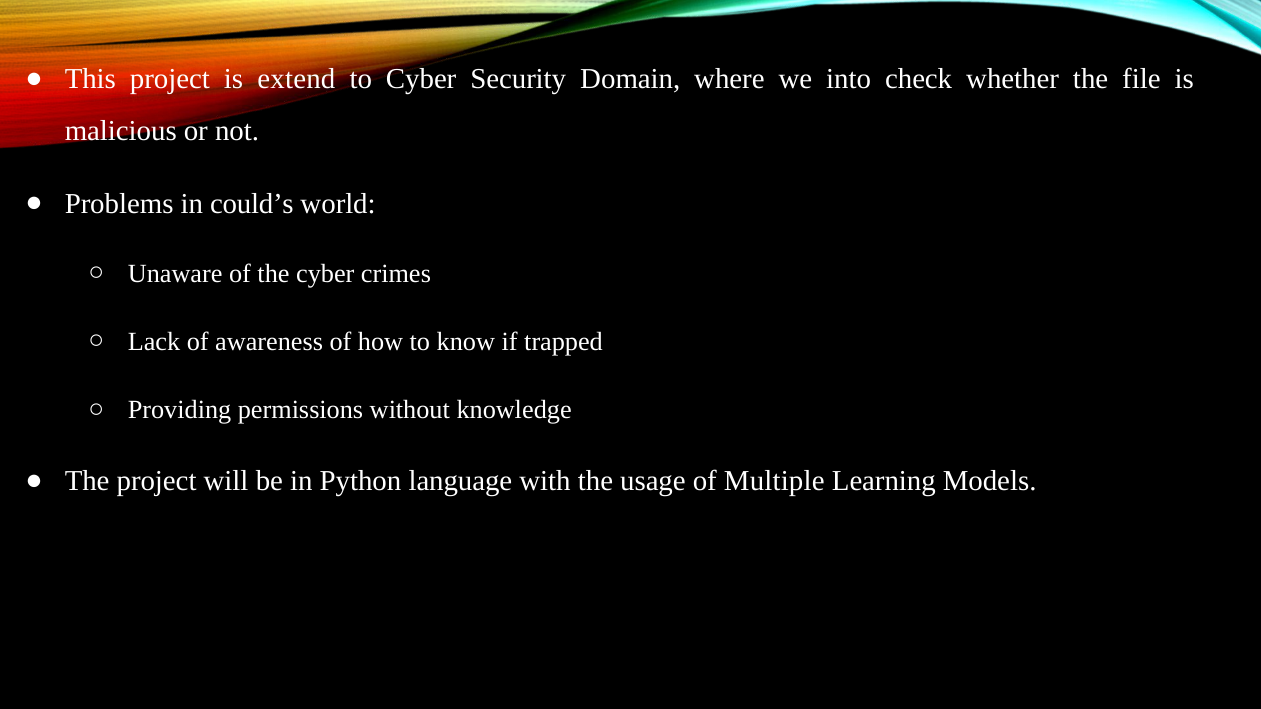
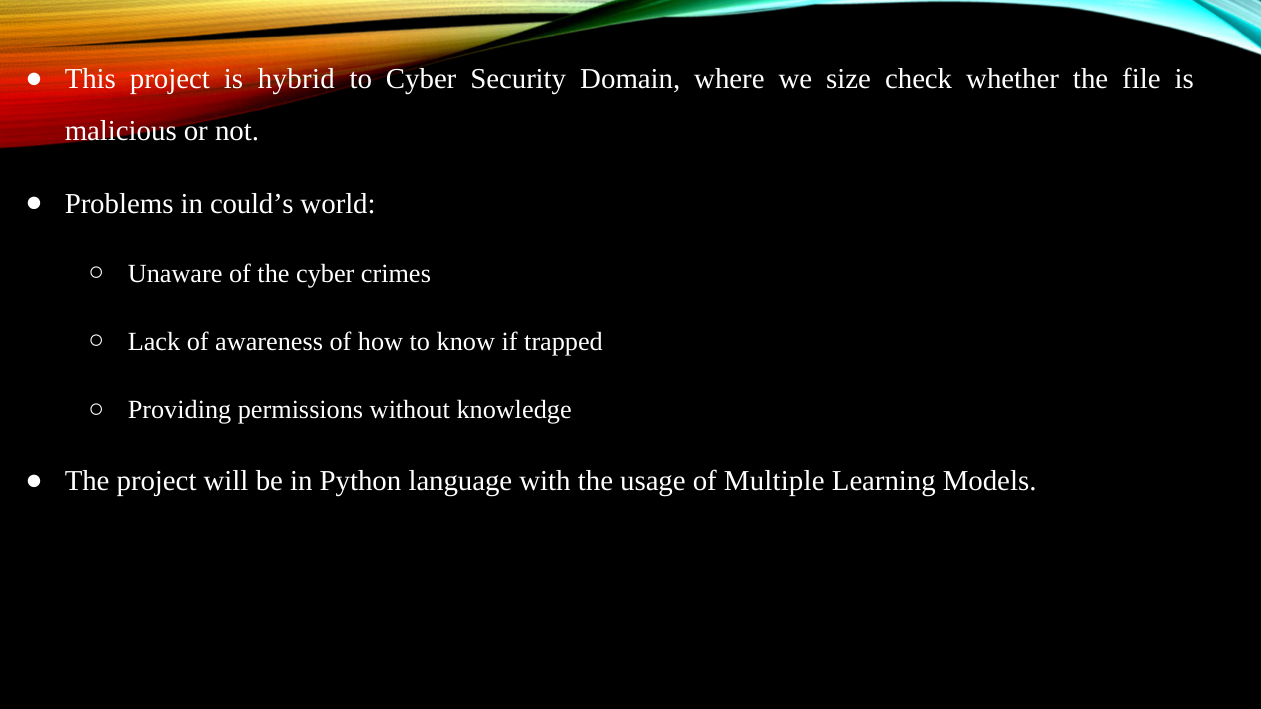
extend: extend -> hybrid
into: into -> size
